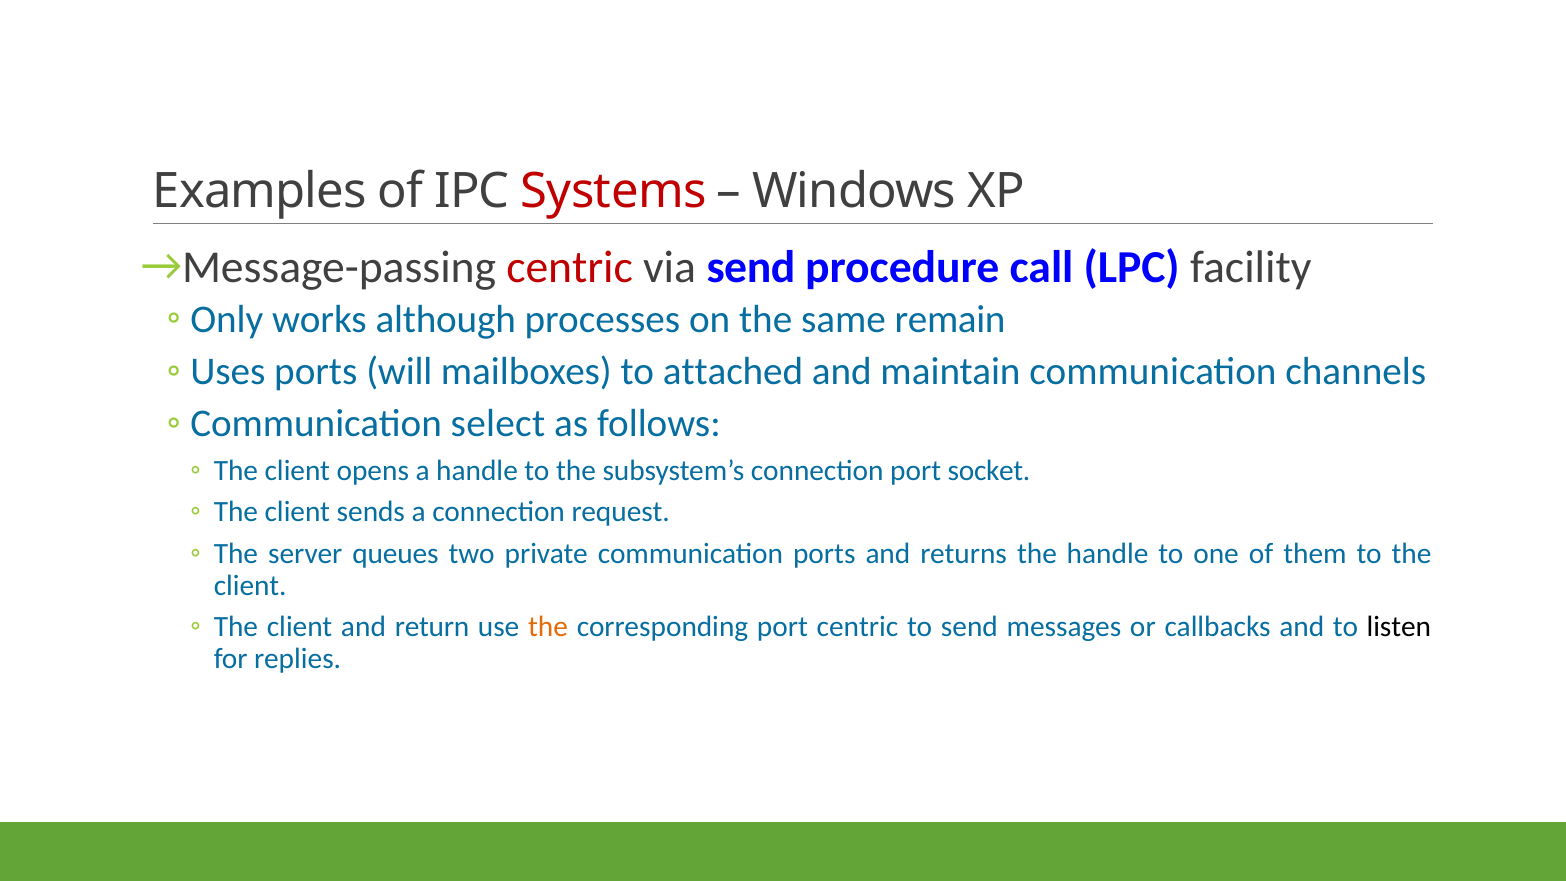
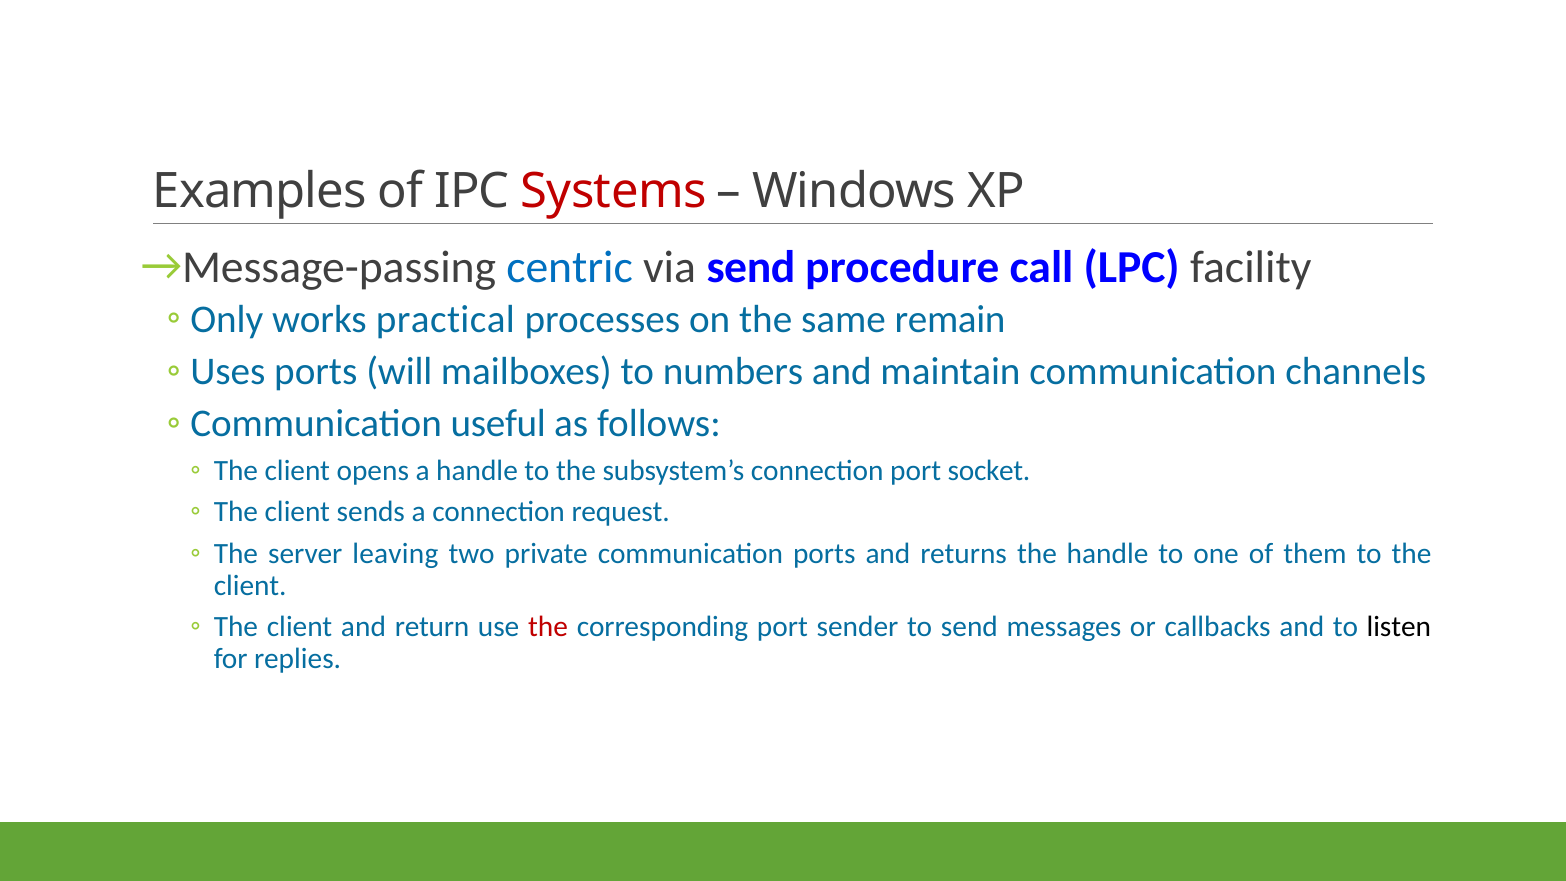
centric at (570, 267) colour: red -> blue
although: although -> practical
attached: attached -> numbers
select: select -> useful
queues: queues -> leaving
the at (548, 627) colour: orange -> red
port centric: centric -> sender
